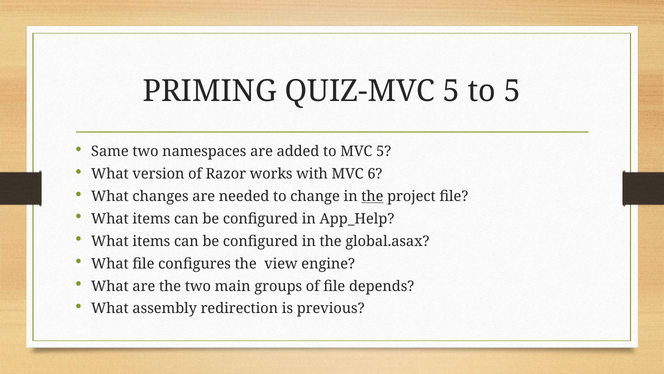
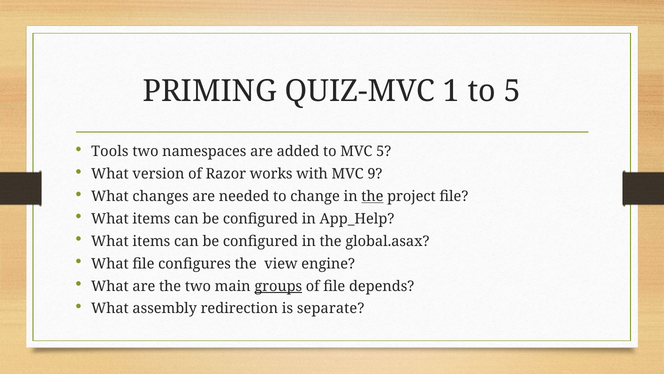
QUIZ-MVC 5: 5 -> 1
Same: Same -> Tools
6: 6 -> 9
groups underline: none -> present
previous: previous -> separate
